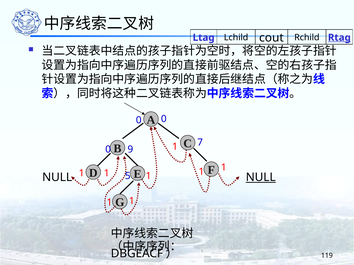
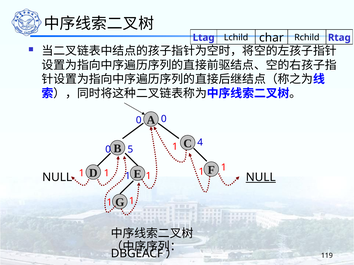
cout: cout -> char
Rtag underline: present -> none
9: 9 -> 5
7: 7 -> 4
5 at (128, 176): 5 -> 1
